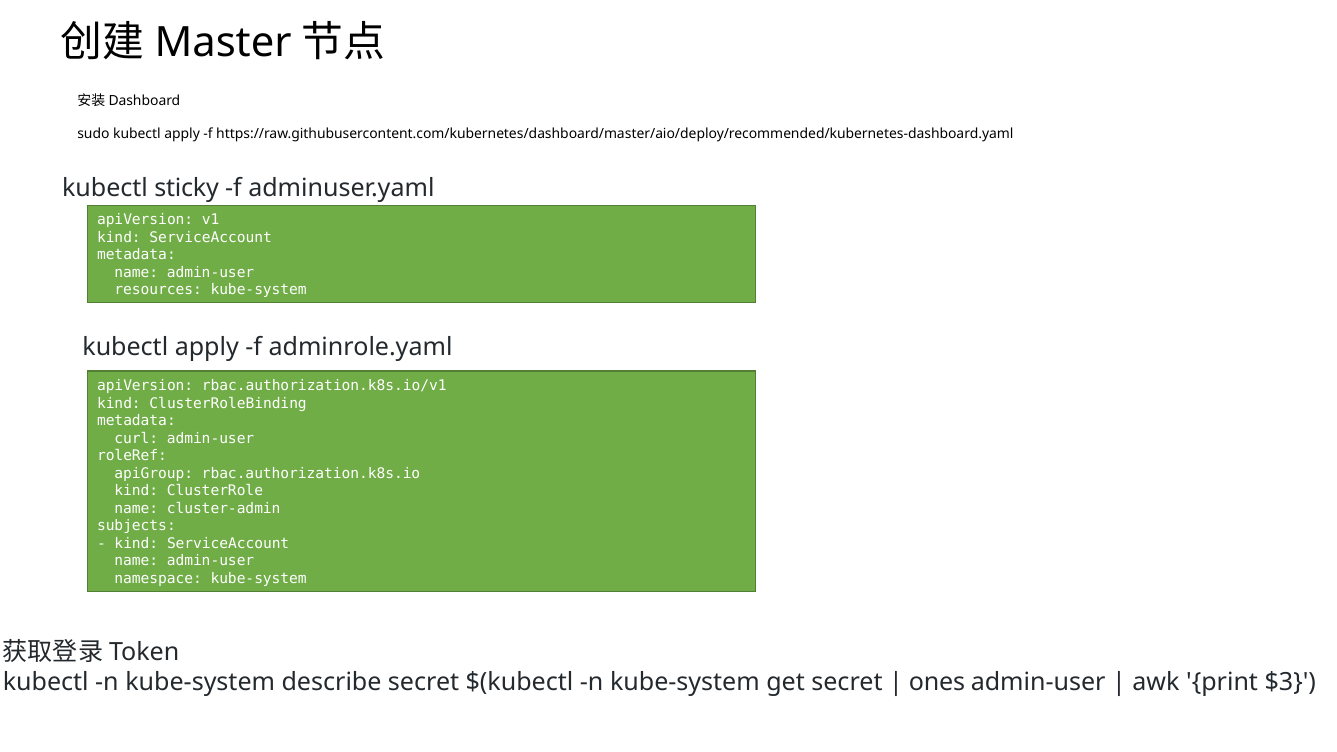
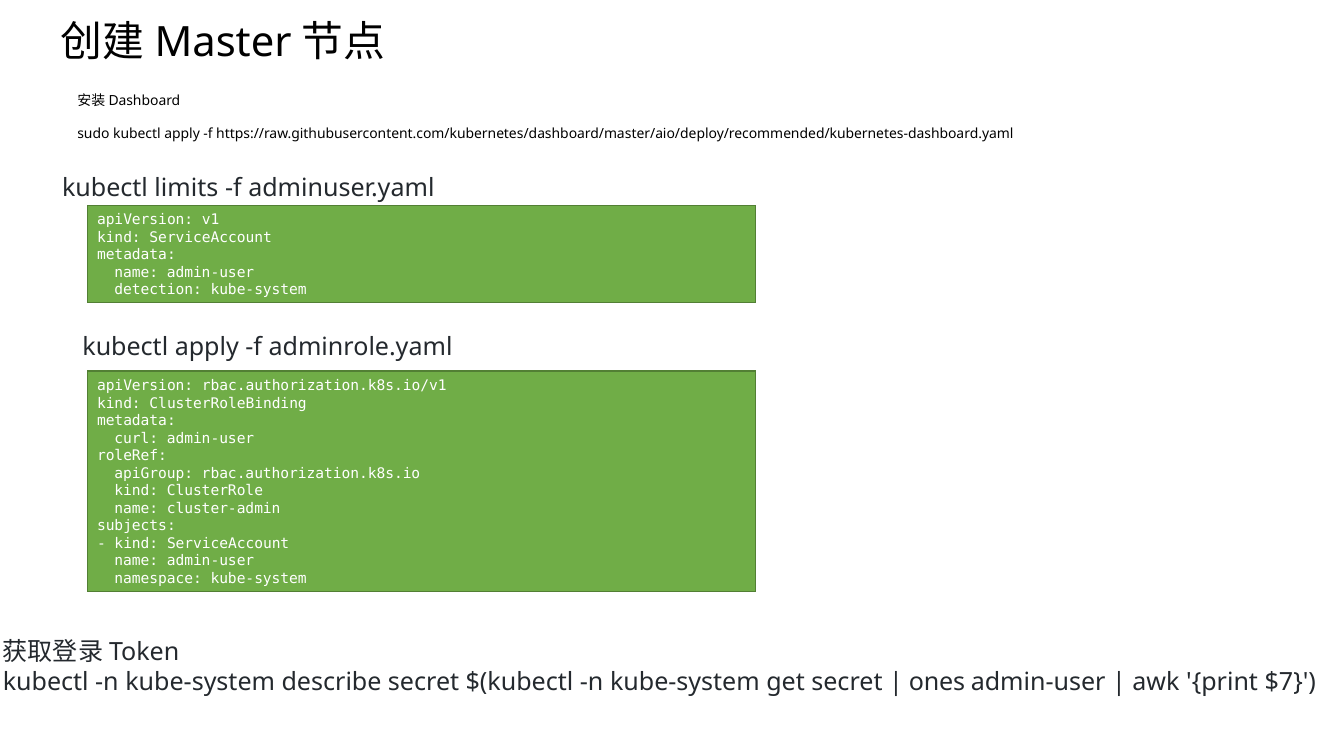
sticky: sticky -> limits
resources: resources -> detection
$3: $3 -> $7
